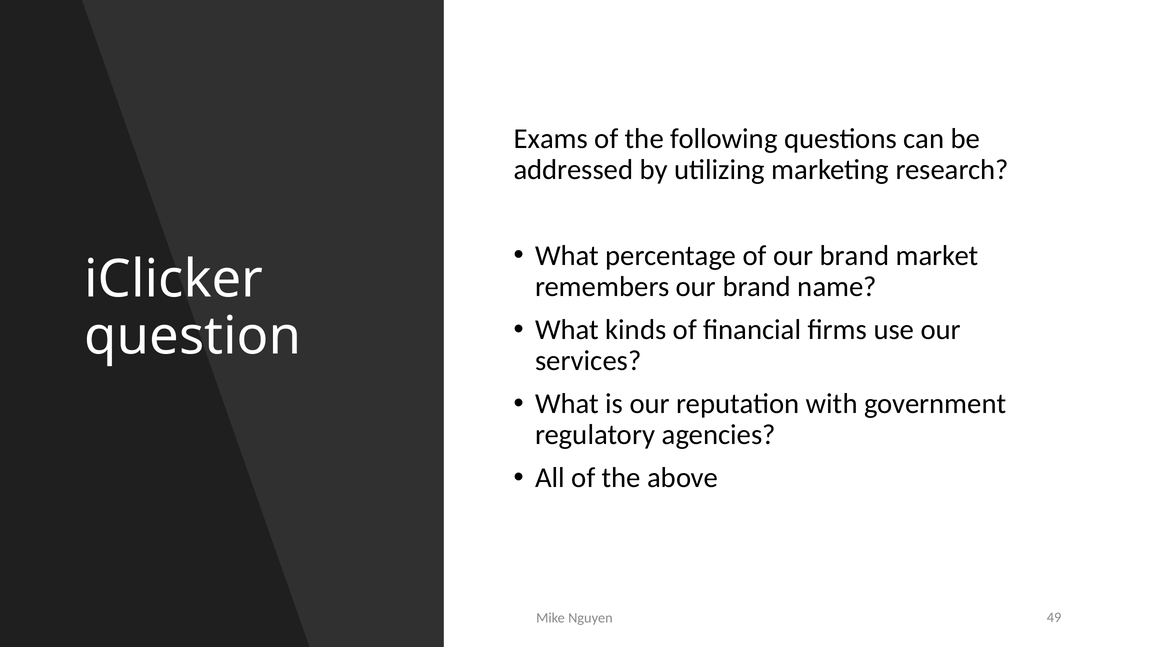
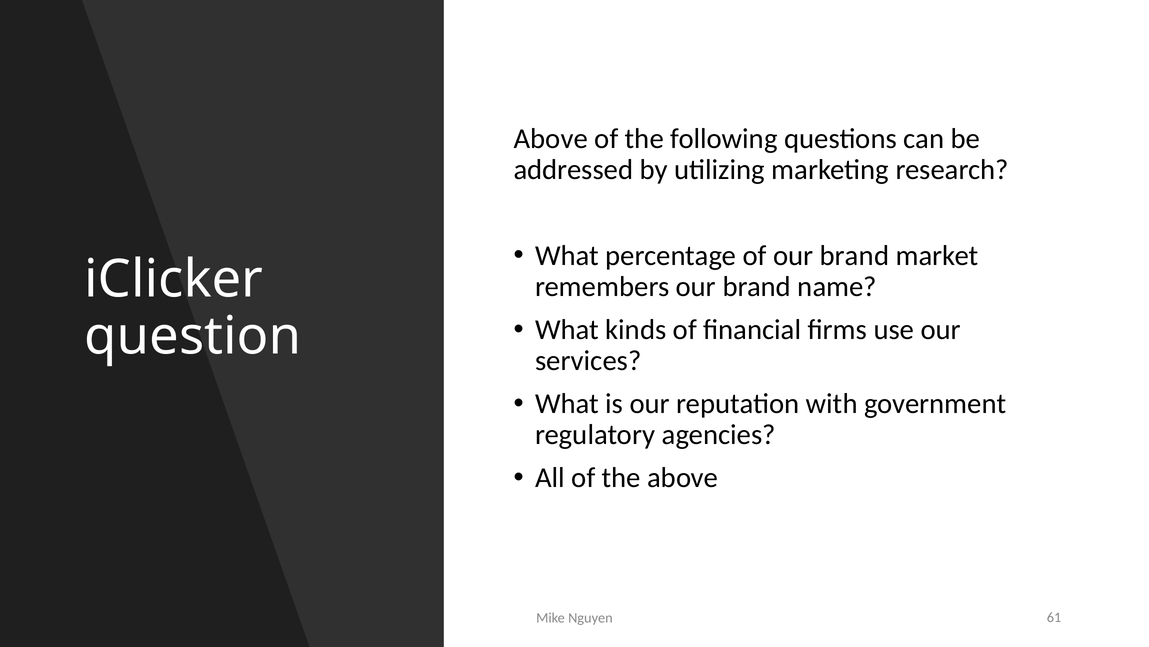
Exams at (551, 138): Exams -> Above
49: 49 -> 61
